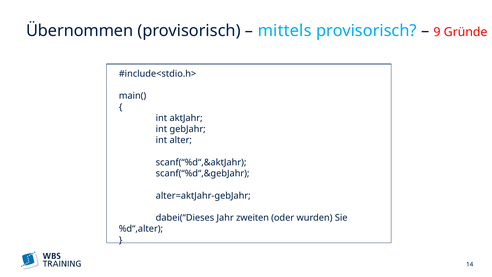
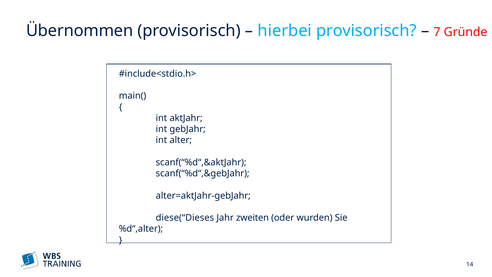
mittels: mittels -> hierbei
9: 9 -> 7
dabei(“Dieses: dabei(“Dieses -> diese(“Dieses
